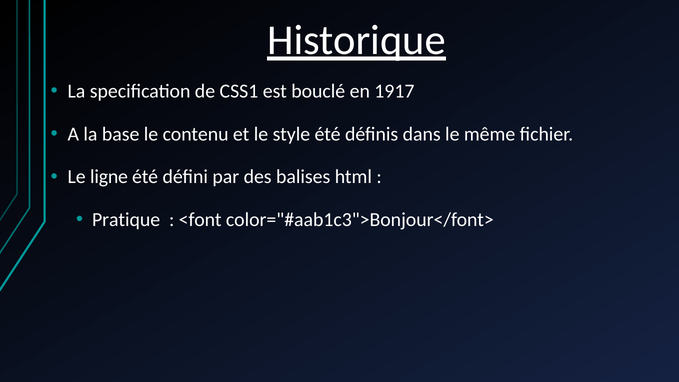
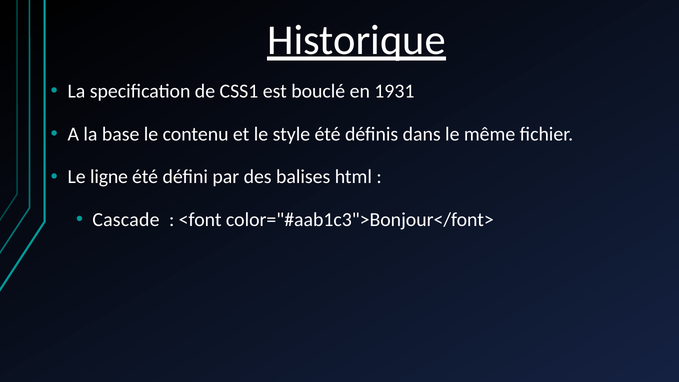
1917: 1917 -> 1931
Pratique: Pratique -> Cascade
